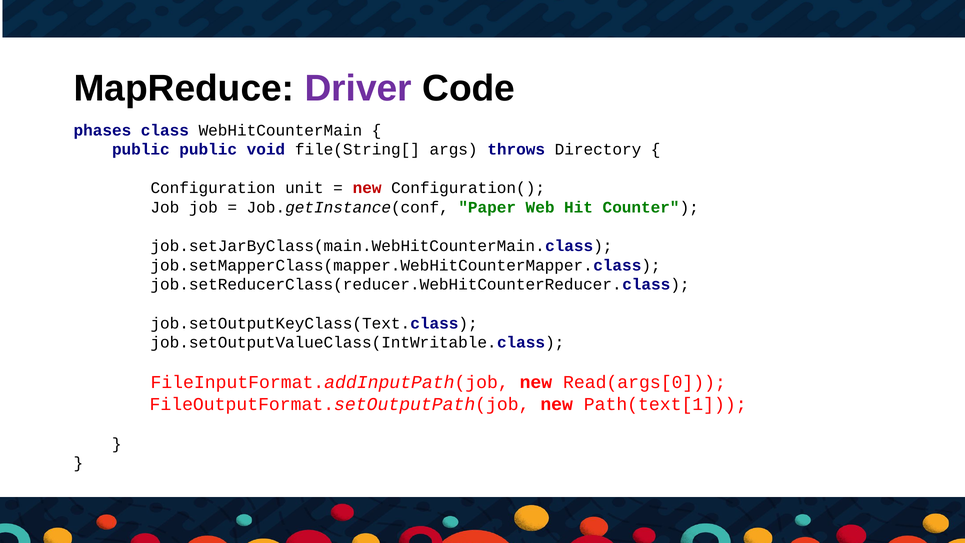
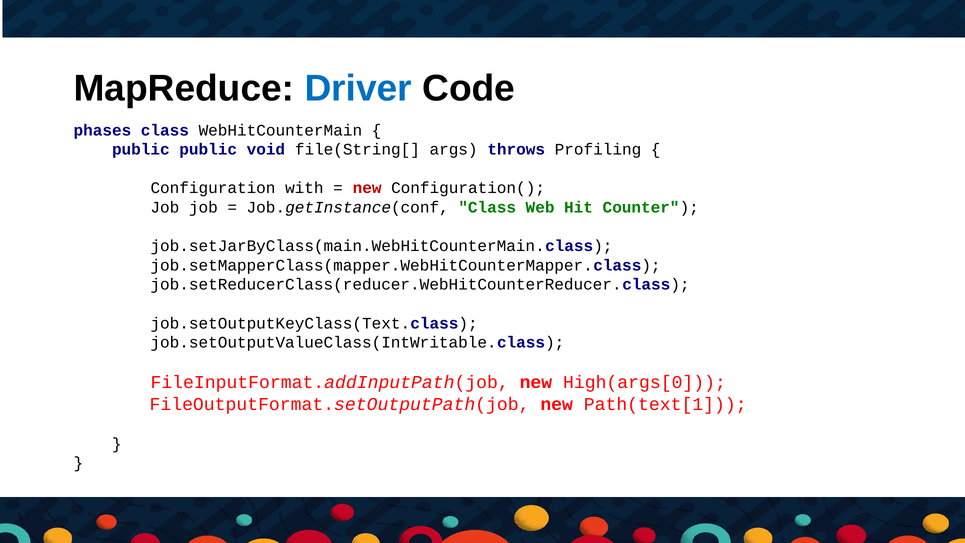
Driver colour: purple -> blue
Directory: Directory -> Profiling
unit: unit -> with
Job.getInstance(conf Paper: Paper -> Class
Read(args[0: Read(args[0 -> High(args[0
